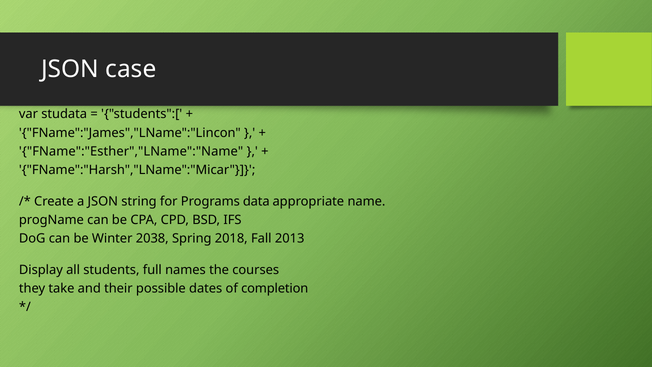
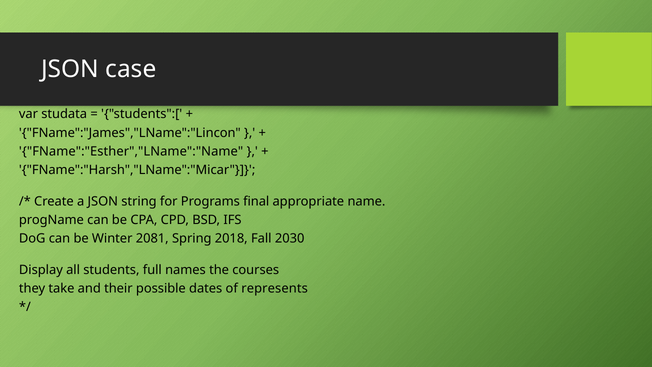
data: data -> final
2038: 2038 -> 2081
2013: 2013 -> 2030
completion: completion -> represents
